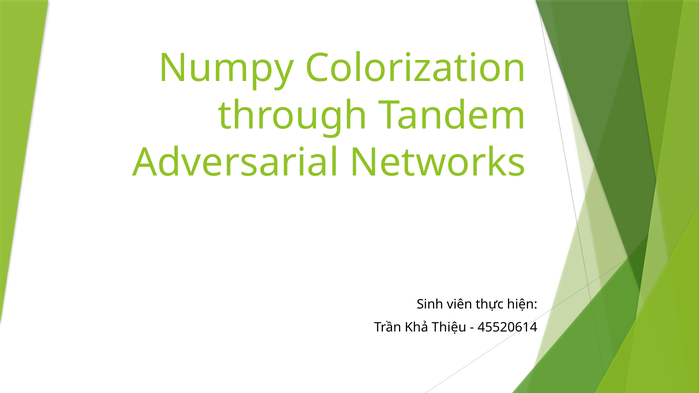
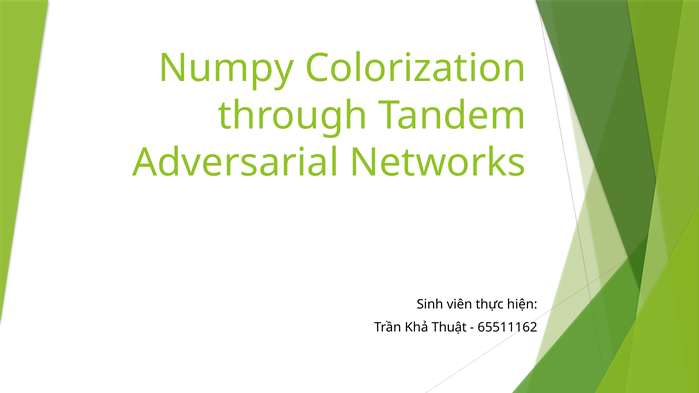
Thiệu: Thiệu -> Thuật
45520614: 45520614 -> 65511162
